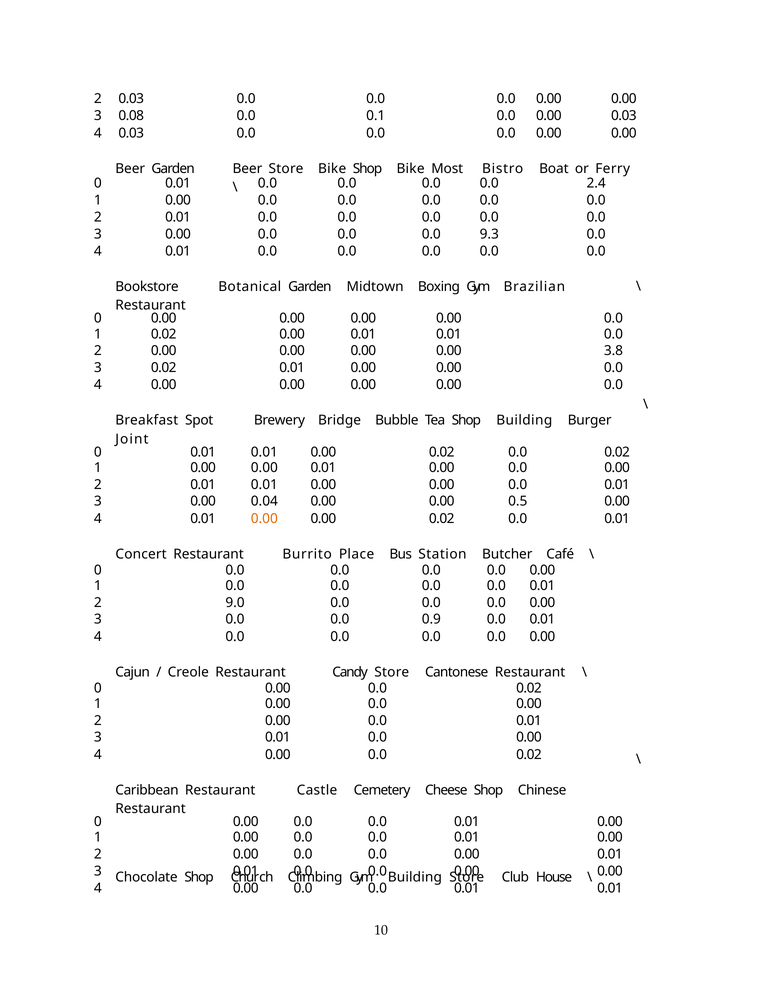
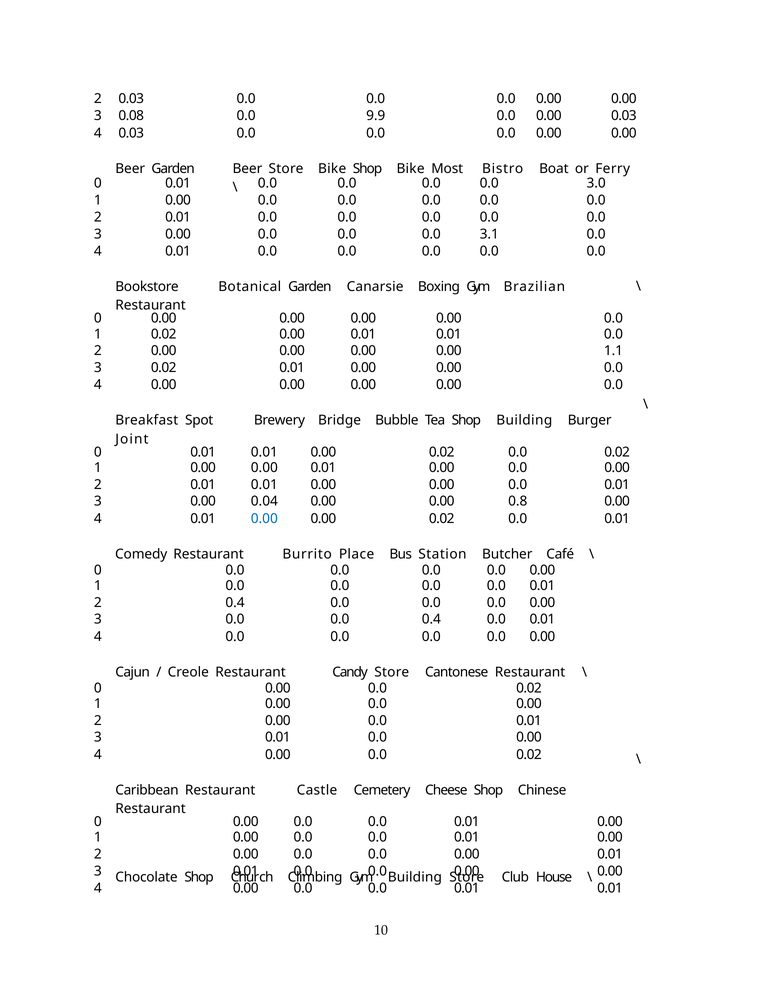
0.1: 0.1 -> 9.9
2.4: 2.4 -> 3.0
9.3: 9.3 -> 3.1
Midtown: Midtown -> Canarsie
3.8: 3.8 -> 1.1
0.5: 0.5 -> 0.8
0.00 at (264, 518) colour: orange -> blue
Concert: Concert -> Comedy
2 9.0: 9.0 -> 0.4
0.0 0.9: 0.9 -> 0.4
